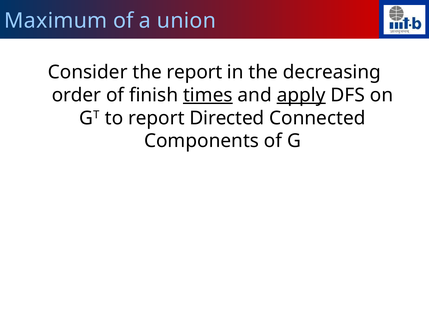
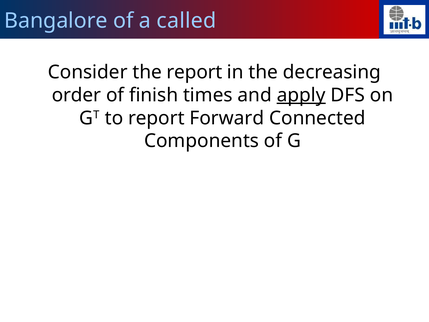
Maximum: Maximum -> Bangalore
union: union -> called
times underline: present -> none
Directed: Directed -> Forward
